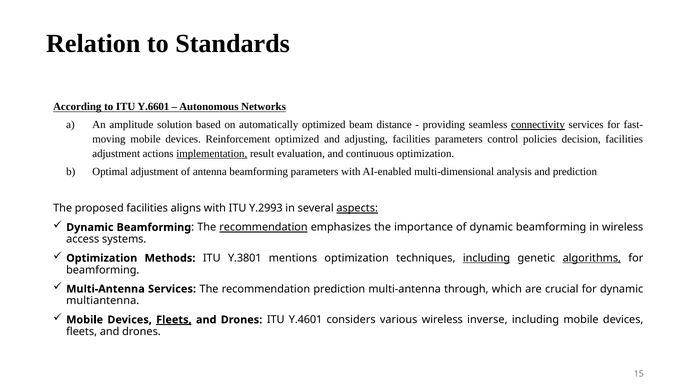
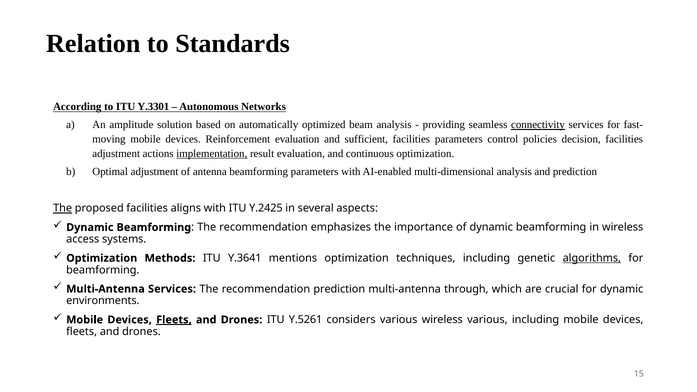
Y.6601: Y.6601 -> Y.3301
beam distance: distance -> analysis
Reinforcement optimized: optimized -> evaluation
adjusting: adjusting -> sufficient
The at (63, 208) underline: none -> present
Y.2993: Y.2993 -> Y.2425
aspects underline: present -> none
recommendation at (263, 227) underline: present -> none
Y.3801: Y.3801 -> Y.3641
including at (486, 258) underline: present -> none
multiantenna: multiantenna -> environments
Y.4601: Y.4601 -> Y.5261
wireless inverse: inverse -> various
